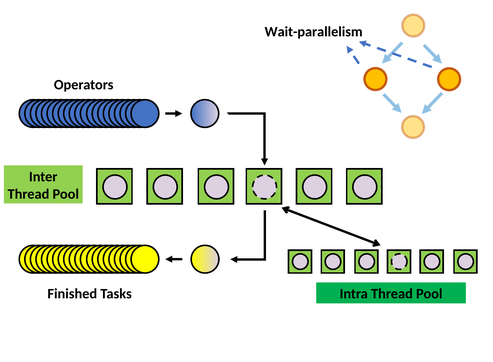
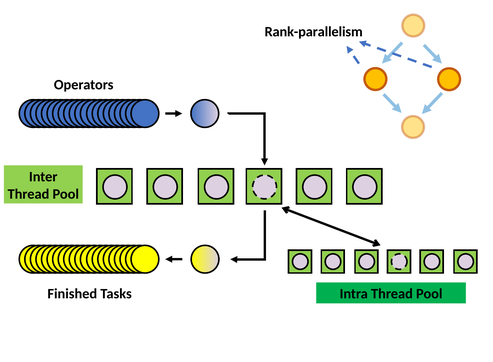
Wait-parallelism: Wait-parallelism -> Rank-parallelism
